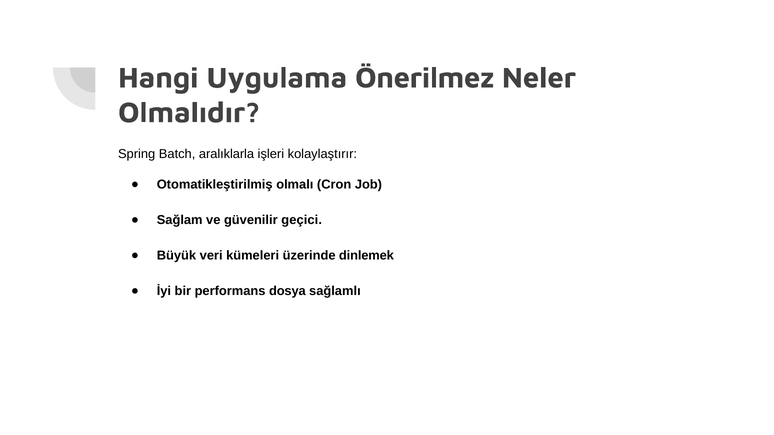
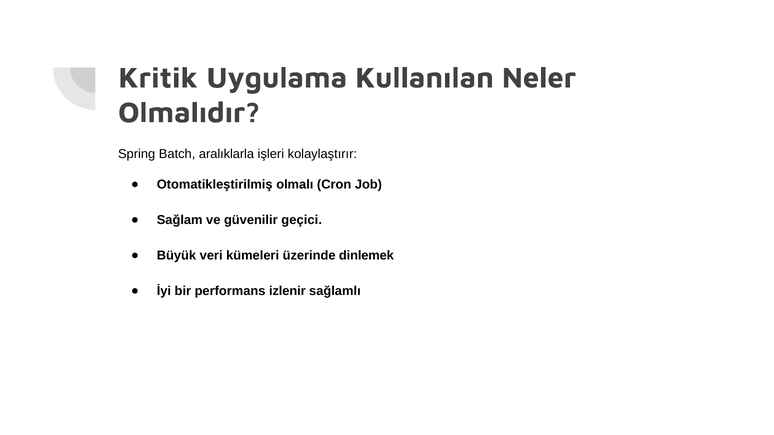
Hangi: Hangi -> Kritik
Önerilmez: Önerilmez -> Kullanılan
dosya: dosya -> izlenir
